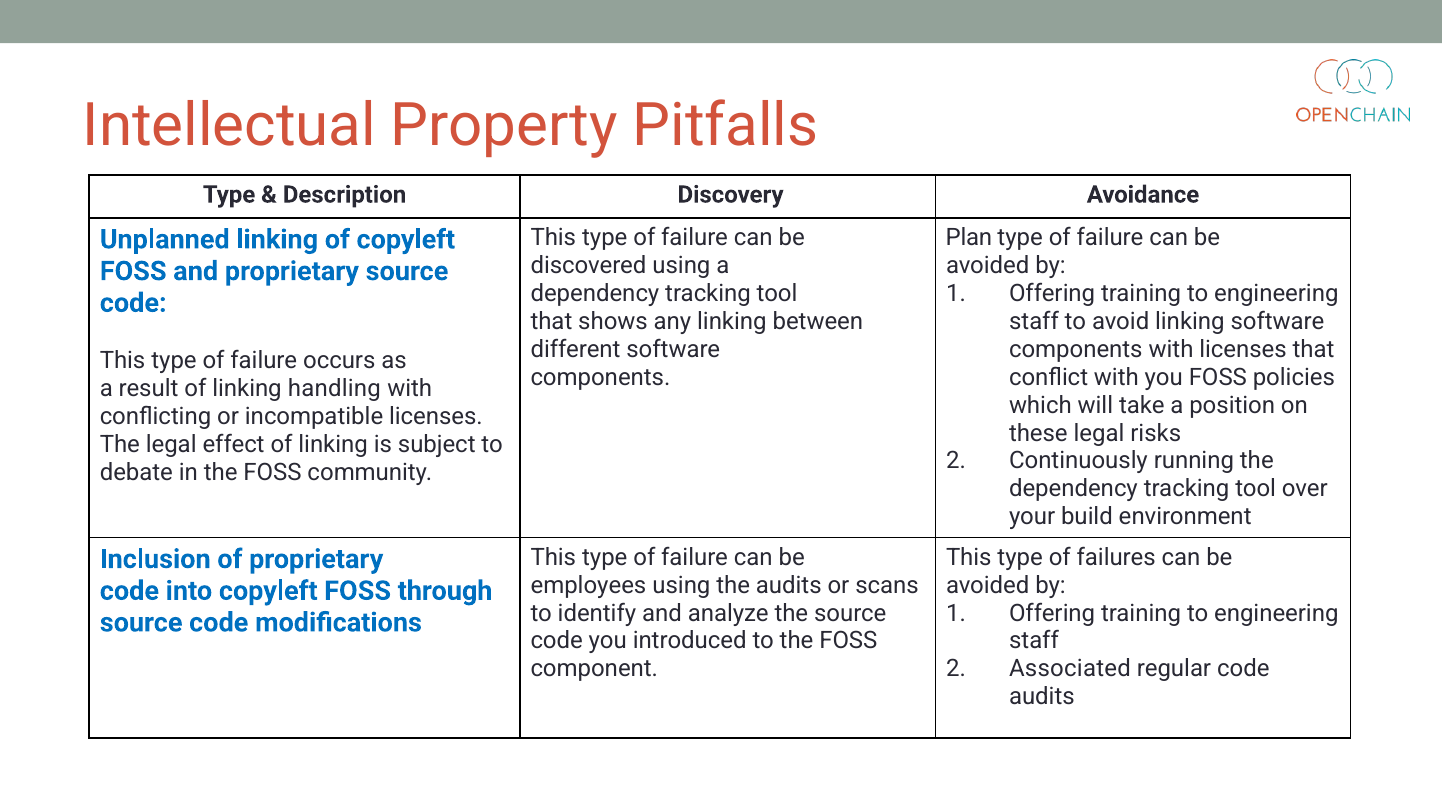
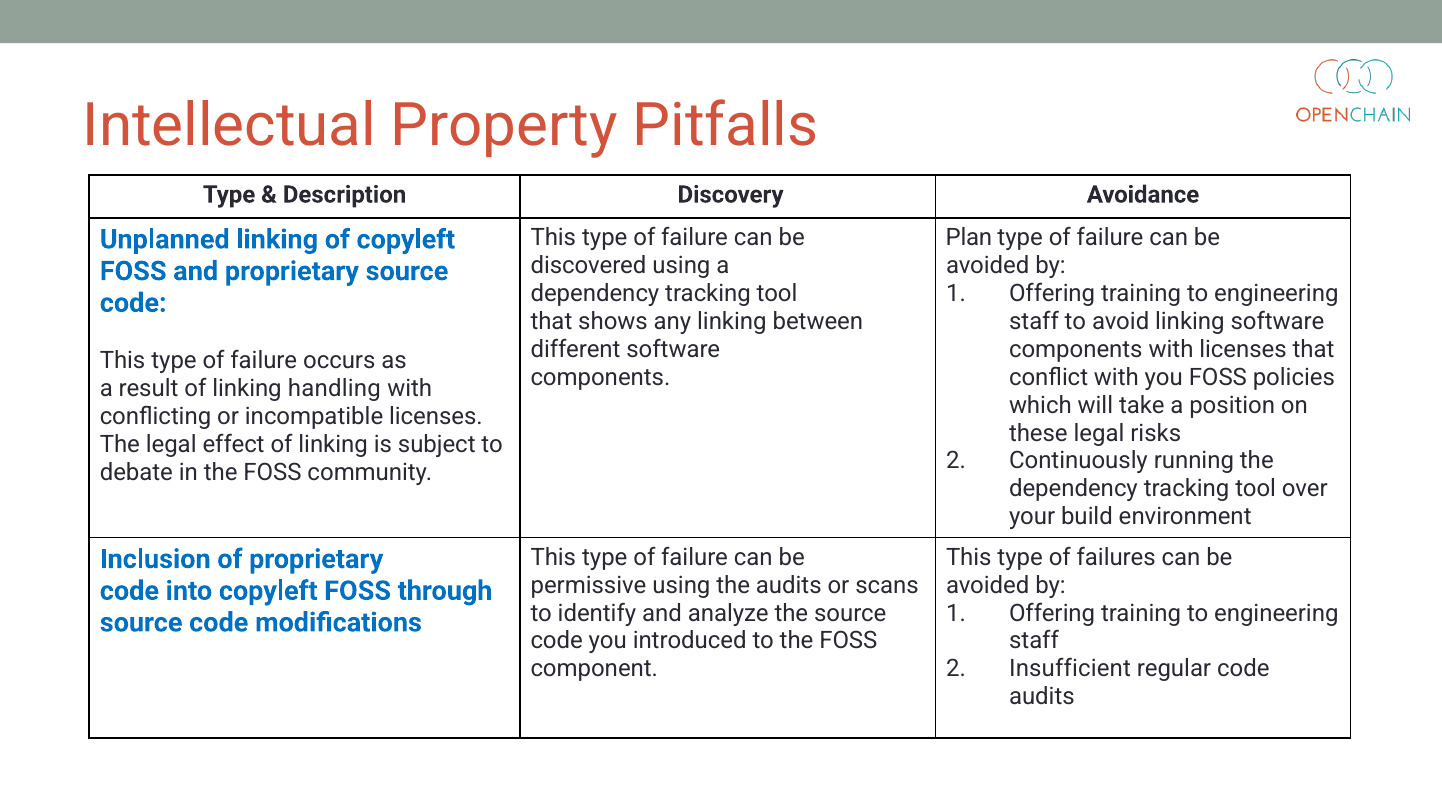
employees: employees -> permissive
Associated: Associated -> Insufficient
